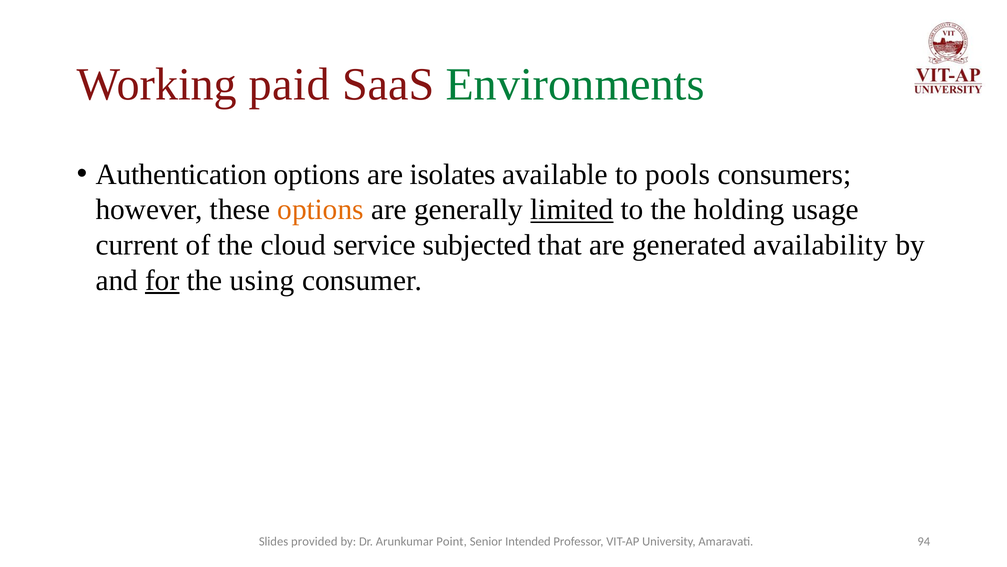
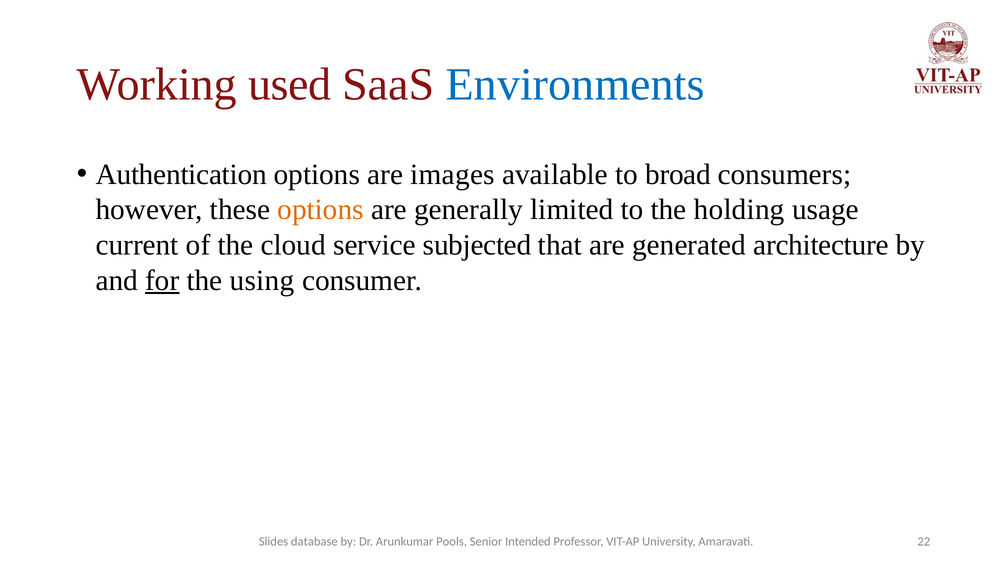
paid: paid -> used
Environments colour: green -> blue
isolates: isolates -> images
pools: pools -> broad
limited underline: present -> none
availability: availability -> architecture
provided: provided -> database
Point: Point -> Pools
94: 94 -> 22
